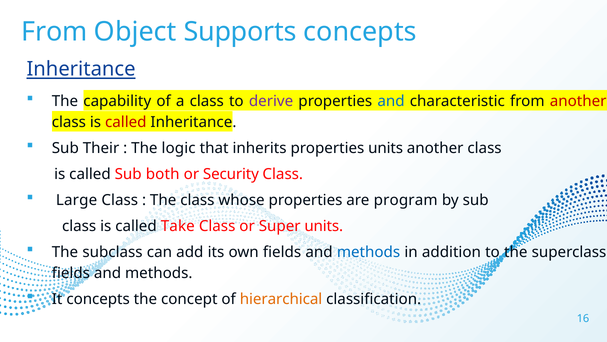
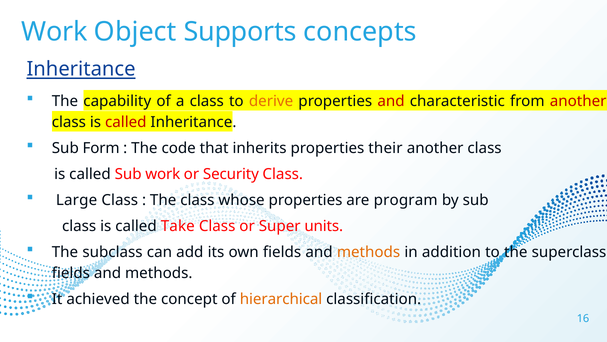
From at (54, 32): From -> Work
derive colour: purple -> orange
and at (391, 101) colour: blue -> red
Their: Their -> Form
logic: logic -> code
properties units: units -> their
Sub both: both -> work
methods at (369, 252) colour: blue -> orange
It concepts: concepts -> achieved
